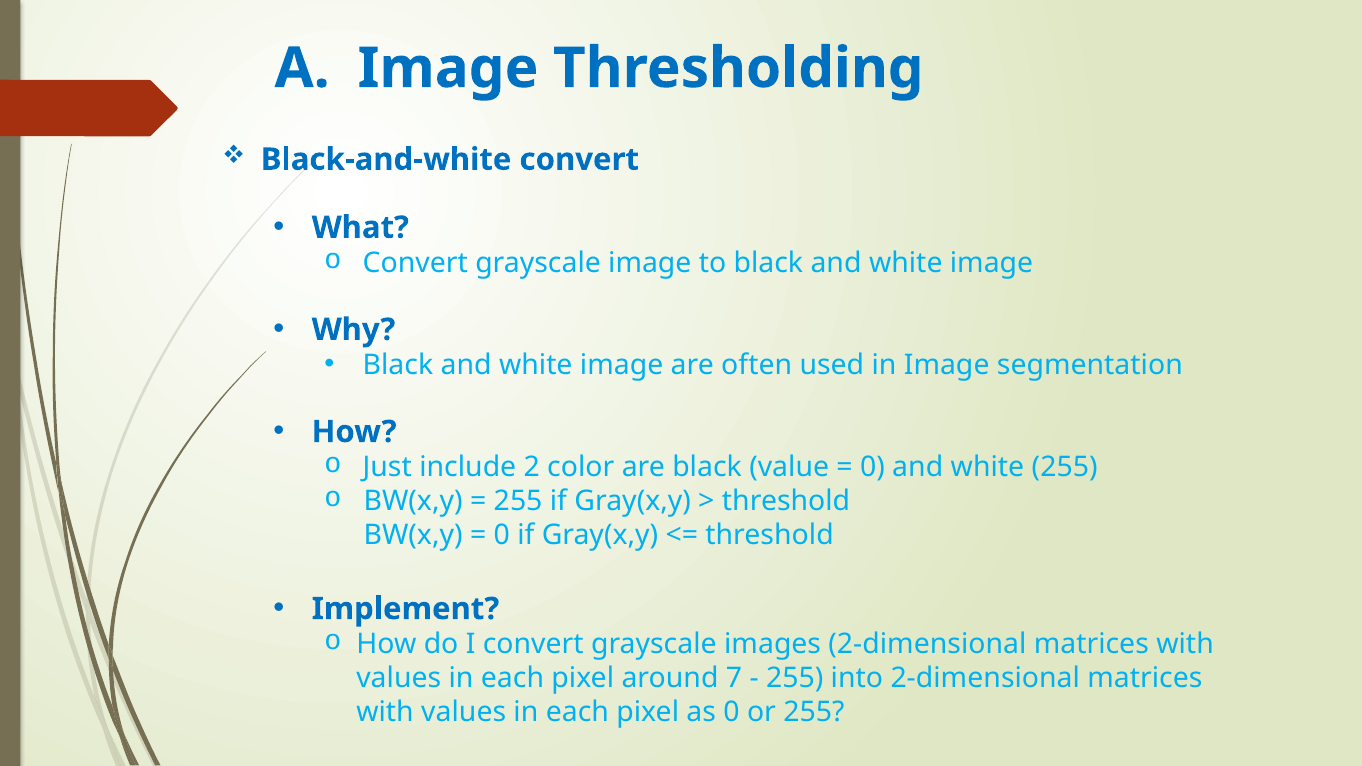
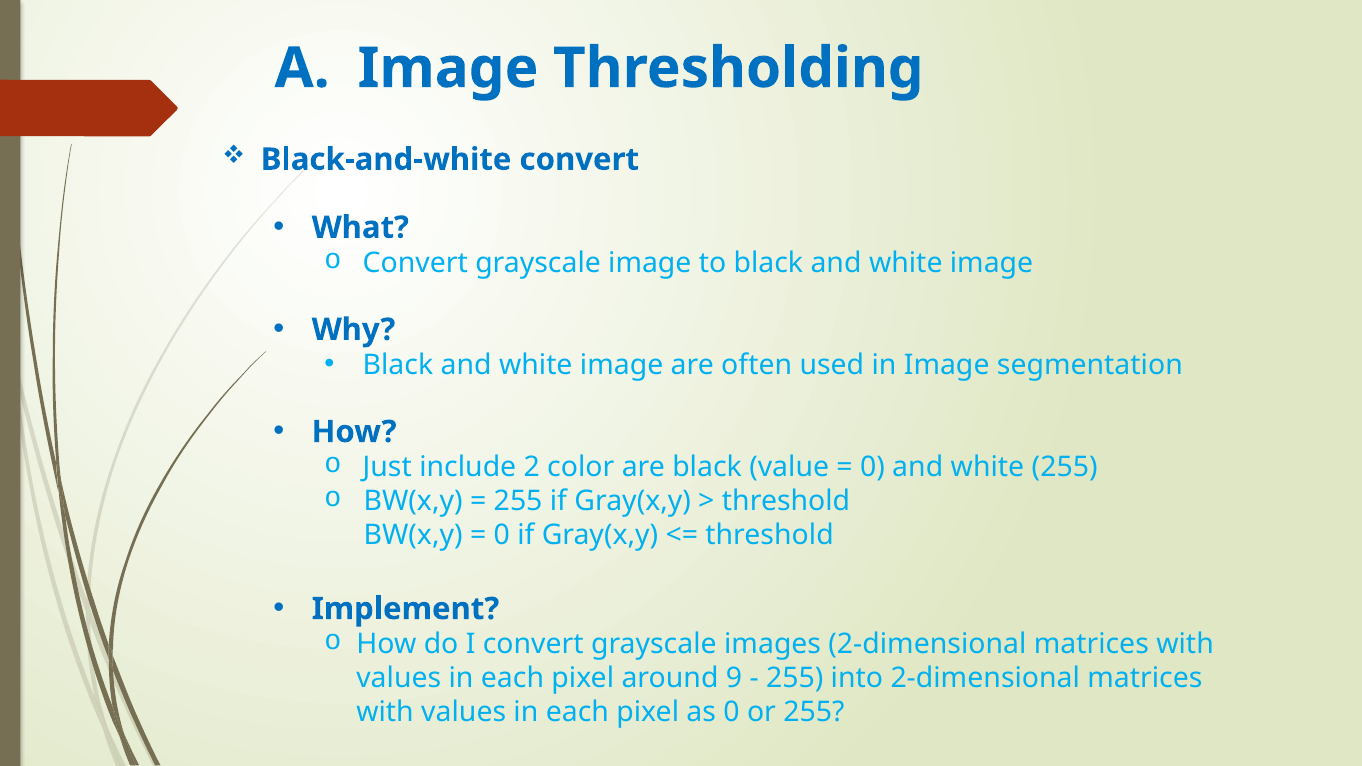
7: 7 -> 9
